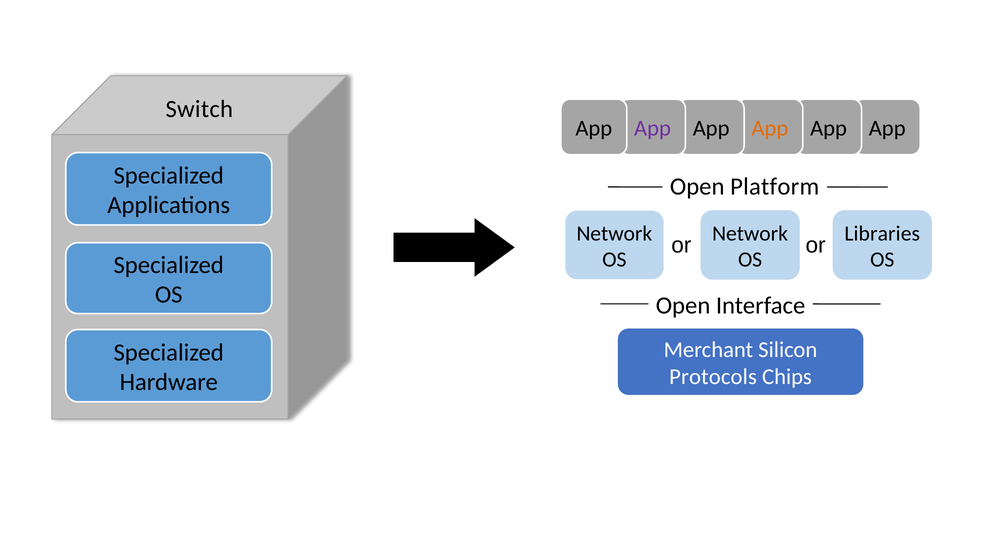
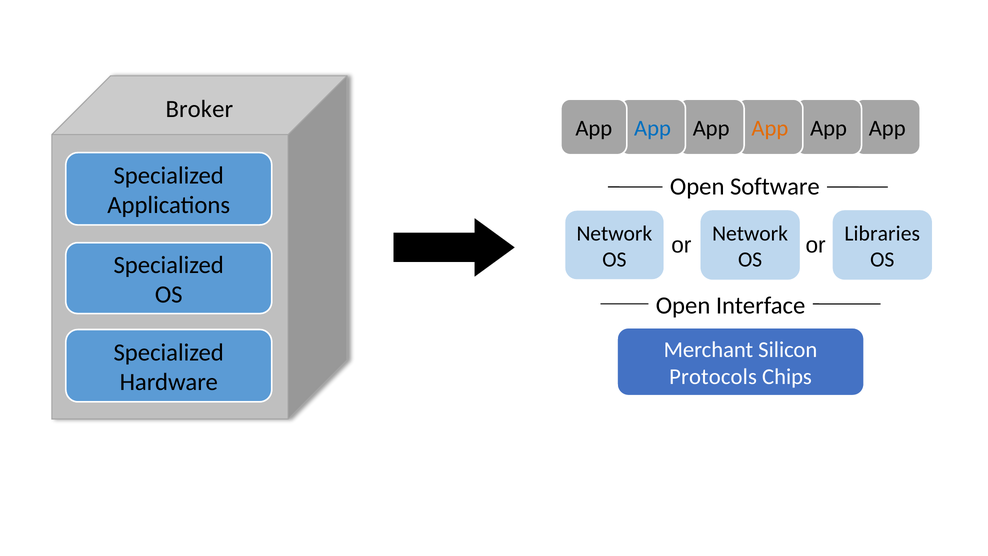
Switch: Switch -> Broker
App at (653, 128) colour: purple -> blue
Platform: Platform -> Software
